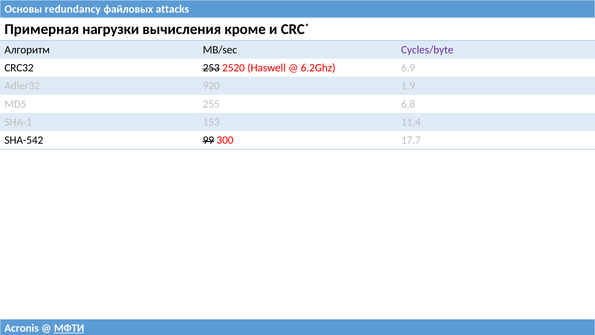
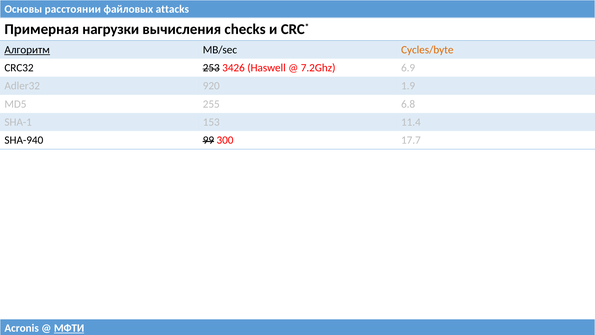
redundancy: redundancy -> расстоянии
кроме: кроме -> checks
Алгоритм underline: none -> present
Cycles/byte colour: purple -> orange
2520: 2520 -> 3426
6.2Ghz: 6.2Ghz -> 7.2Ghz
SHA-542: SHA-542 -> SHA-940
